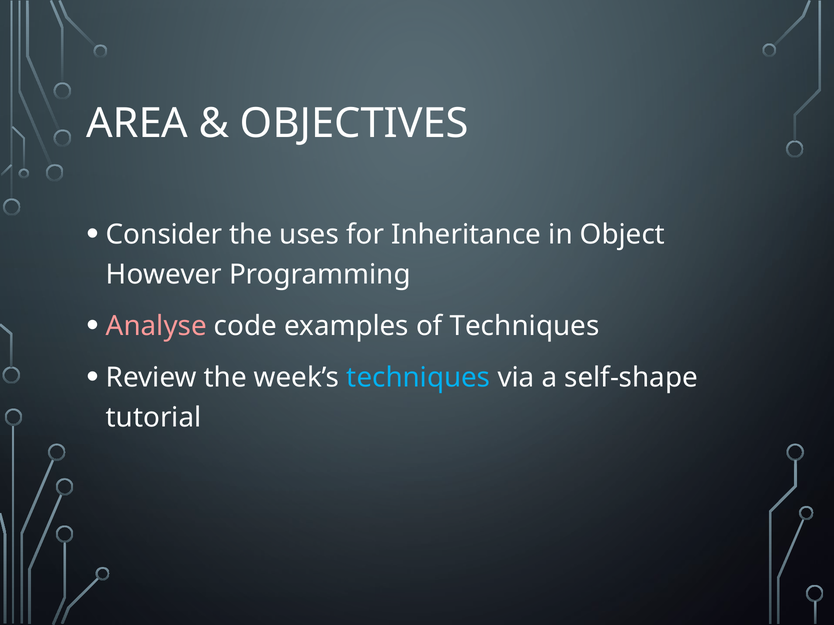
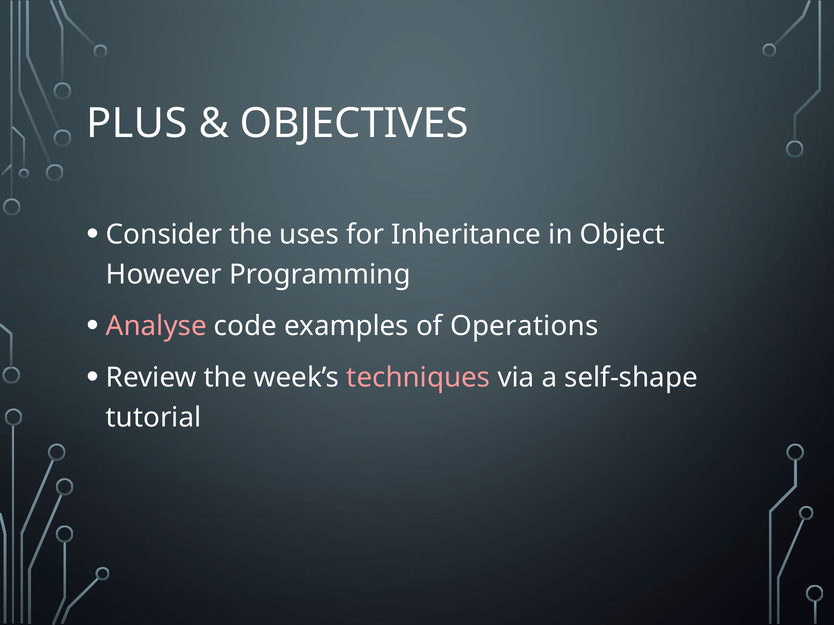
AREA: AREA -> PLUS
of Techniques: Techniques -> Operations
techniques at (418, 378) colour: light blue -> pink
